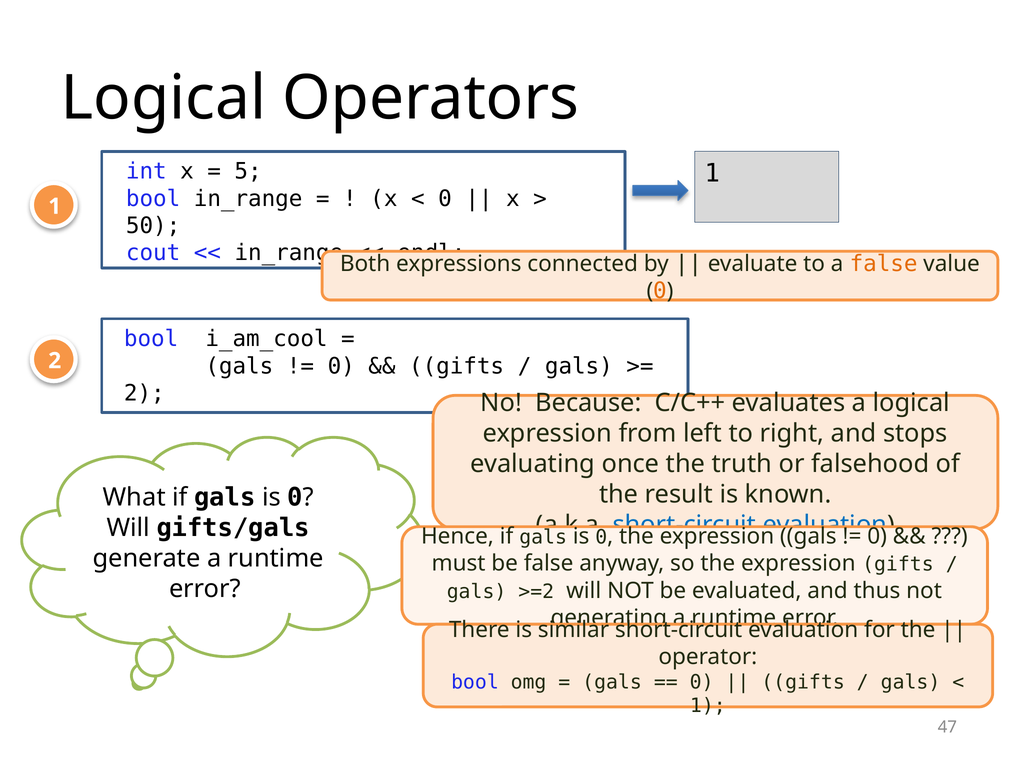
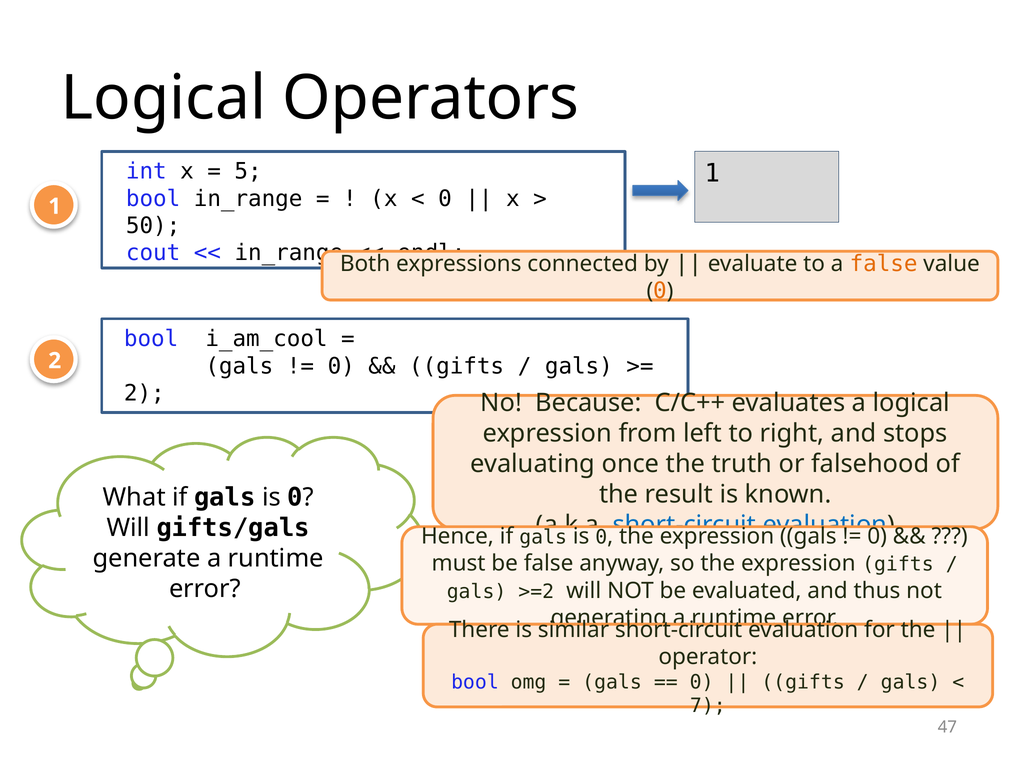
1 at (708, 706): 1 -> 7
